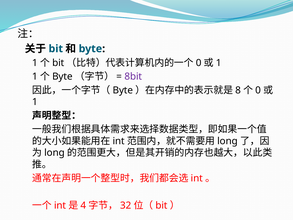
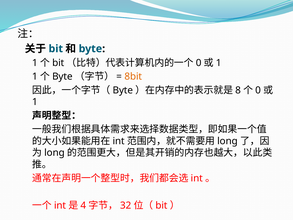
8bit colour: purple -> orange
